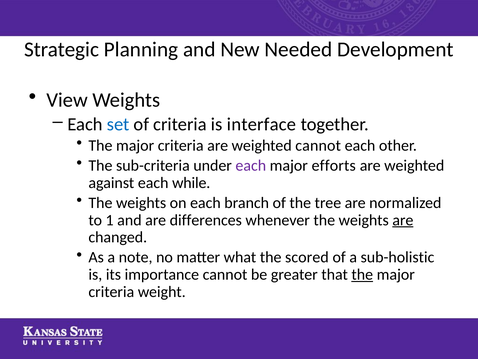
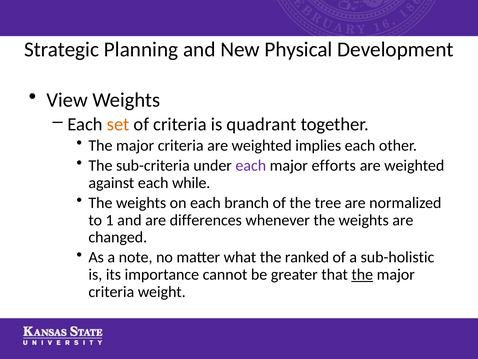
Needed: Needed -> Physical
set colour: blue -> orange
interface: interface -> quadrant
weighted cannot: cannot -> implies
are at (403, 220) underline: present -> none
scored: scored -> ranked
